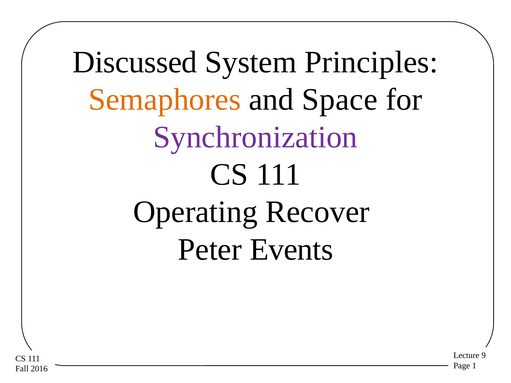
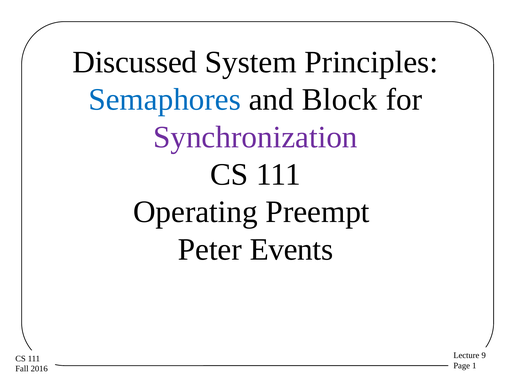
Semaphores colour: orange -> blue
Space: Space -> Block
Recover: Recover -> Preempt
